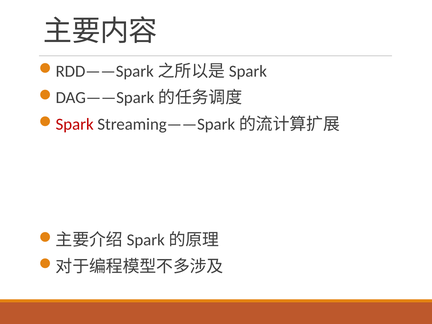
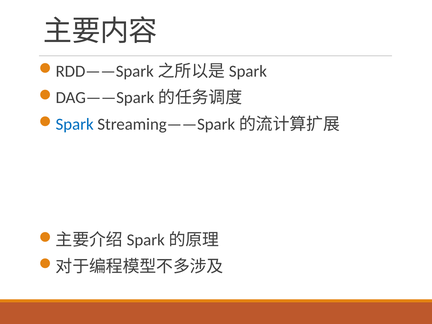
Spark colour: red -> blue
